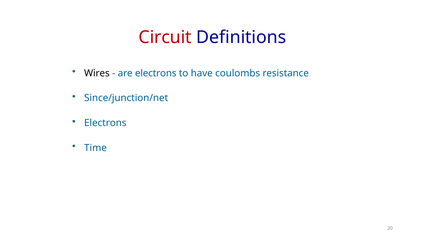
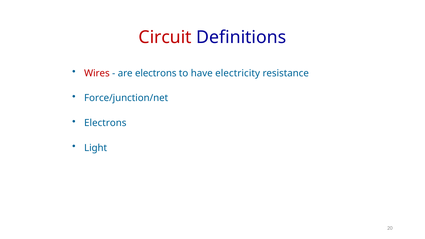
Wires colour: black -> red
coulombs: coulombs -> electricity
Since/junction/net: Since/junction/net -> Force/junction/net
Time: Time -> Light
